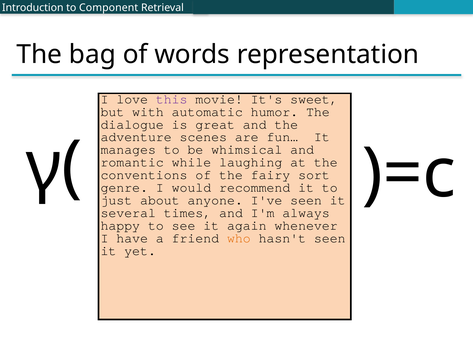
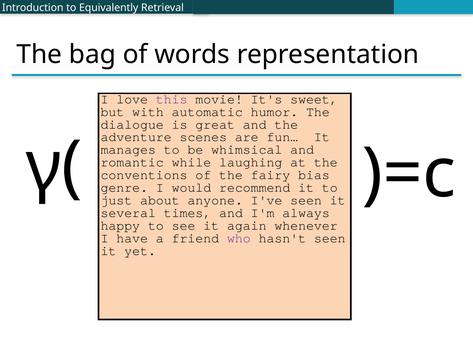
Component: Component -> Equivalently
sort: sort -> bias
who colour: orange -> purple
